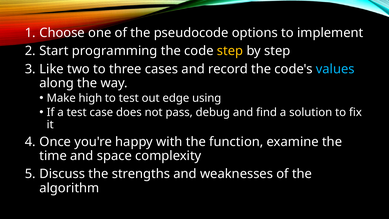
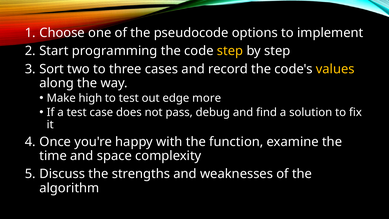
Like: Like -> Sort
values colour: light blue -> yellow
using: using -> more
